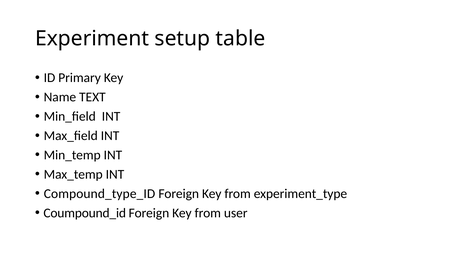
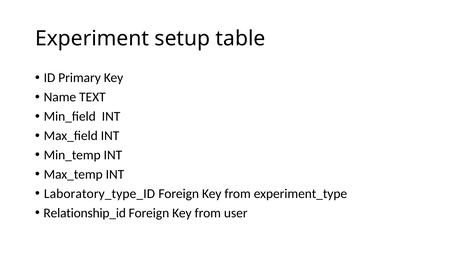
Compound_type_ID: Compound_type_ID -> Laboratory_type_ID
Coumpound_id: Coumpound_id -> Relationship_id
